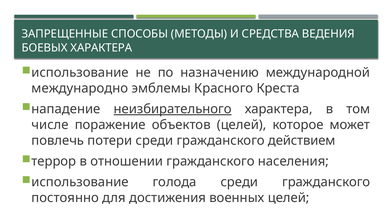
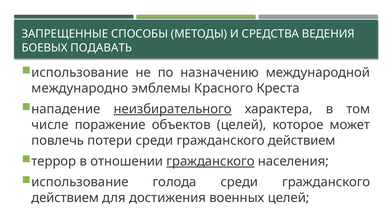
БОЕВЫХ ХАРАКТЕРА: ХАРАКТЕРА -> ПОДАВАТЬ
гражданского at (211, 161) underline: none -> present
постоянно at (65, 197): постоянно -> действием
